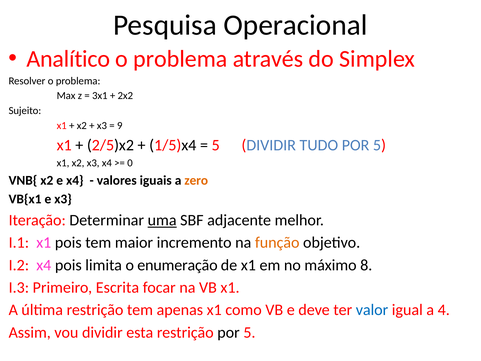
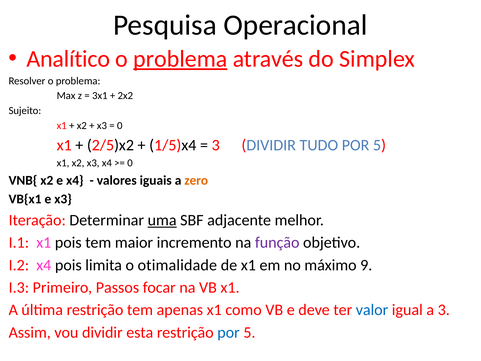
problema at (180, 59) underline: none -> present
9 at (120, 126): 9 -> 0
5 at (216, 145): 5 -> 3
função colour: orange -> purple
enumeração: enumeração -> otimalidade
8: 8 -> 9
Escrita: Escrita -> Passos
a 4: 4 -> 3
por at (228, 332) colour: black -> blue
